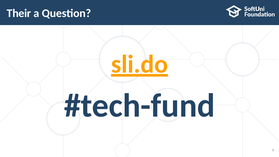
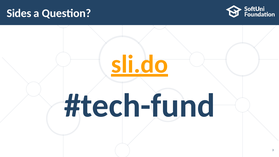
Their: Their -> Sides
